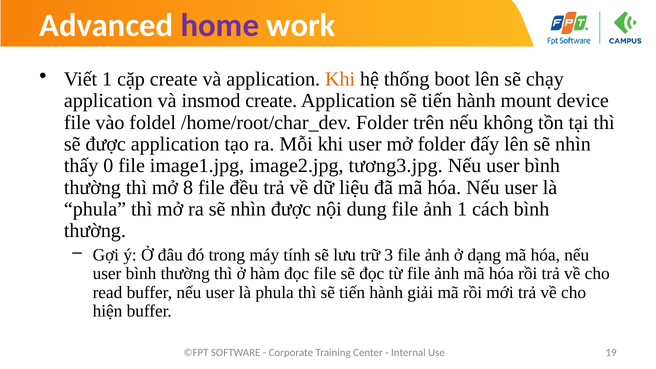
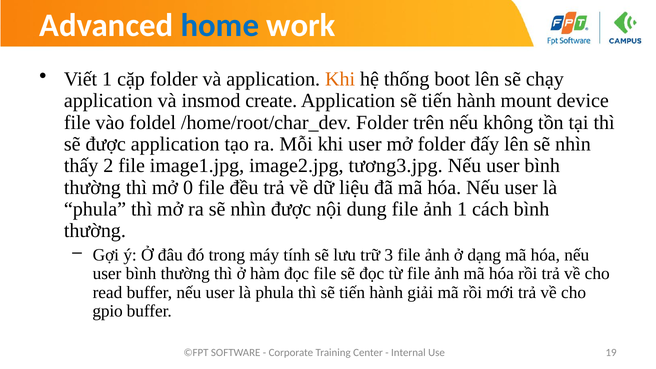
home colour: purple -> blue
cặp create: create -> folder
0: 0 -> 2
8: 8 -> 0
hiện: hiện -> gpio
